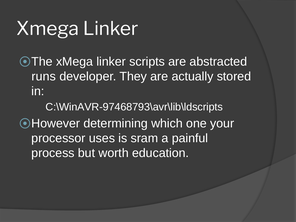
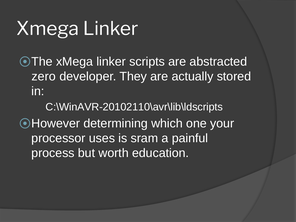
runs: runs -> zero
C:\WinAVR-97468793\avr\lib\ldscripts: C:\WinAVR-97468793\avr\lib\ldscripts -> C:\WinAVR-20102110\avr\lib\ldscripts
